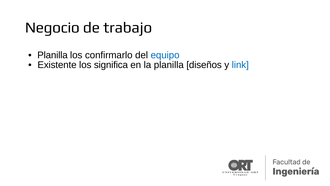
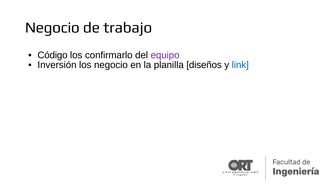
Planilla at (53, 55): Planilla -> Código
equipo colour: blue -> purple
Existente: Existente -> Inversión
los significa: significa -> negocio
